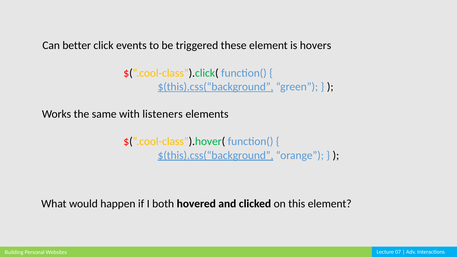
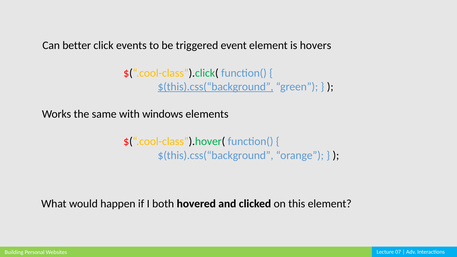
these: these -> event
listeners: listeners -> windows
$(this).css(“background at (216, 155) underline: present -> none
